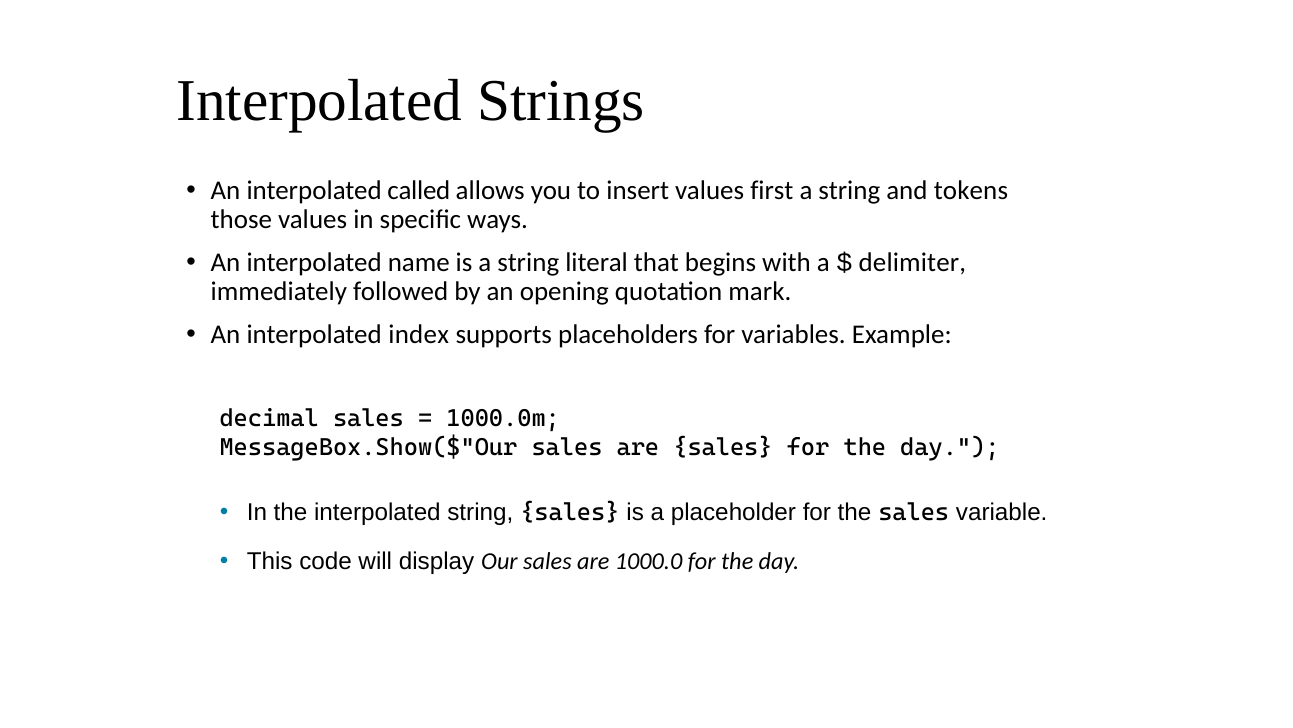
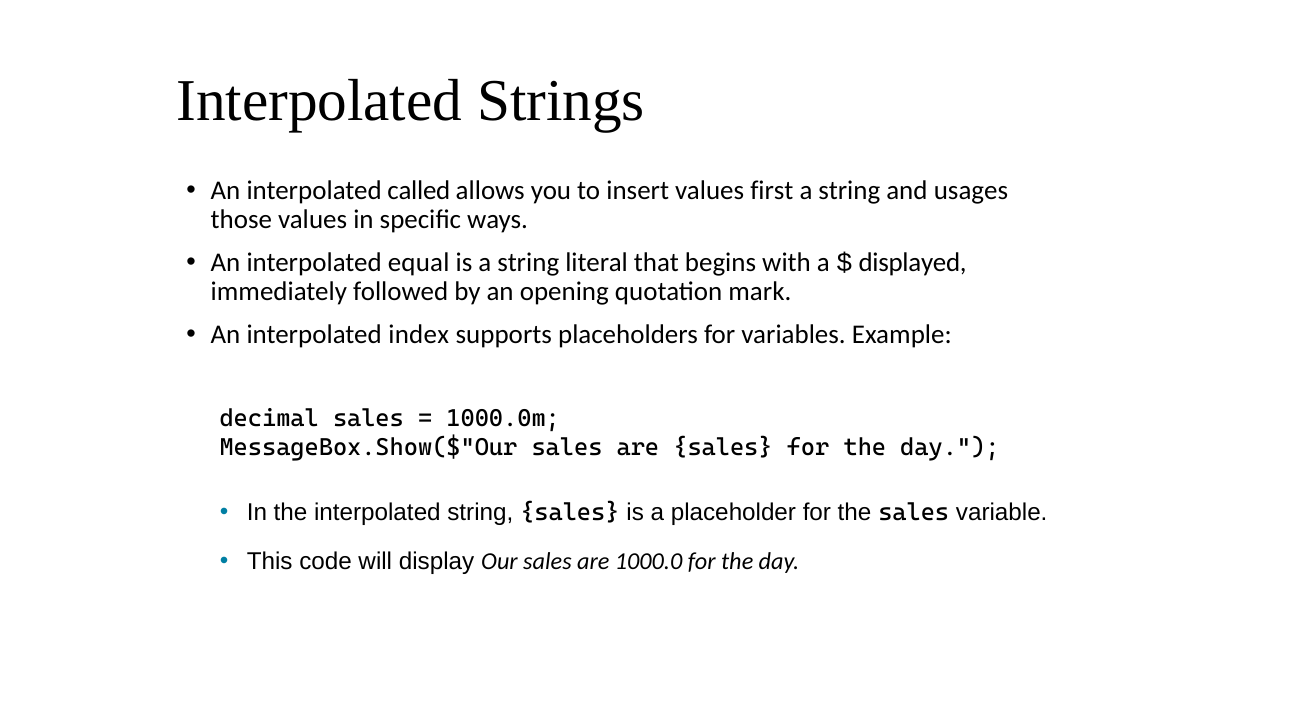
tokens: tokens -> usages
name: name -> equal
delimiter: delimiter -> displayed
